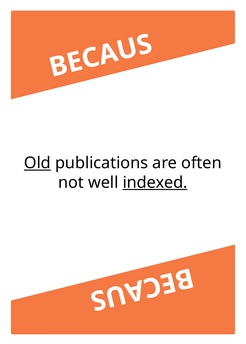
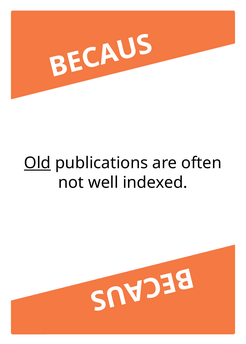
indexed underline: present -> none
